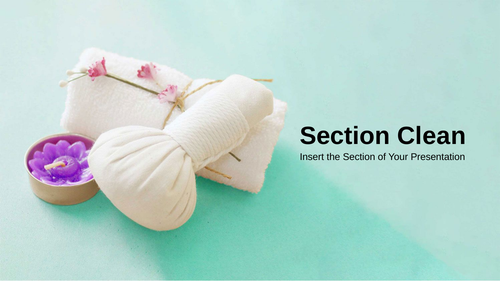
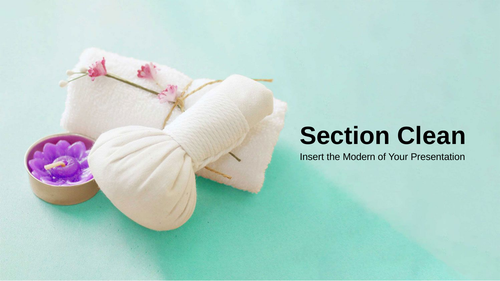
the Section: Section -> Modern
